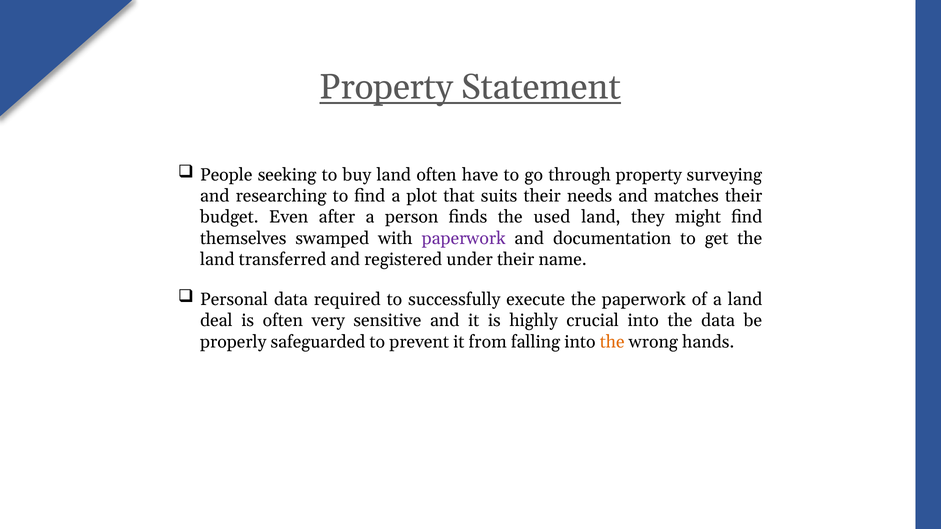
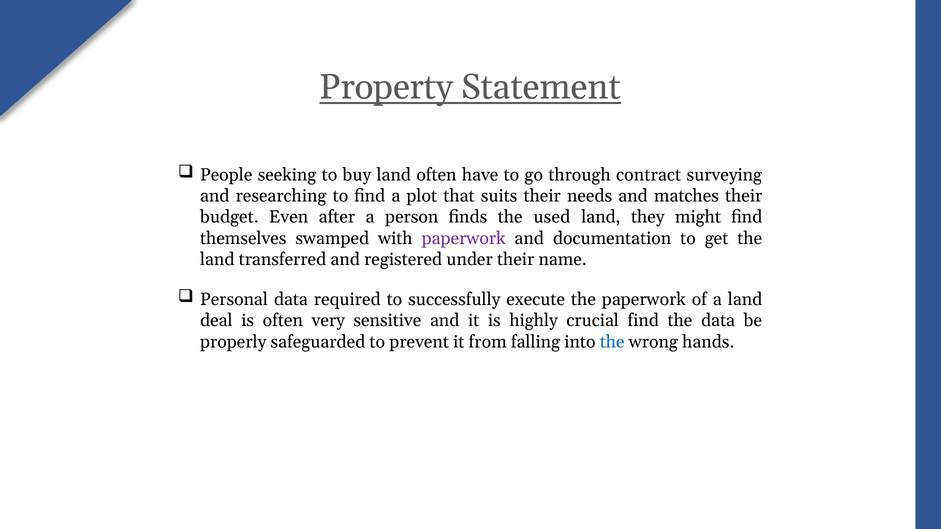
through property: property -> contract
crucial into: into -> find
the at (612, 342) colour: orange -> blue
